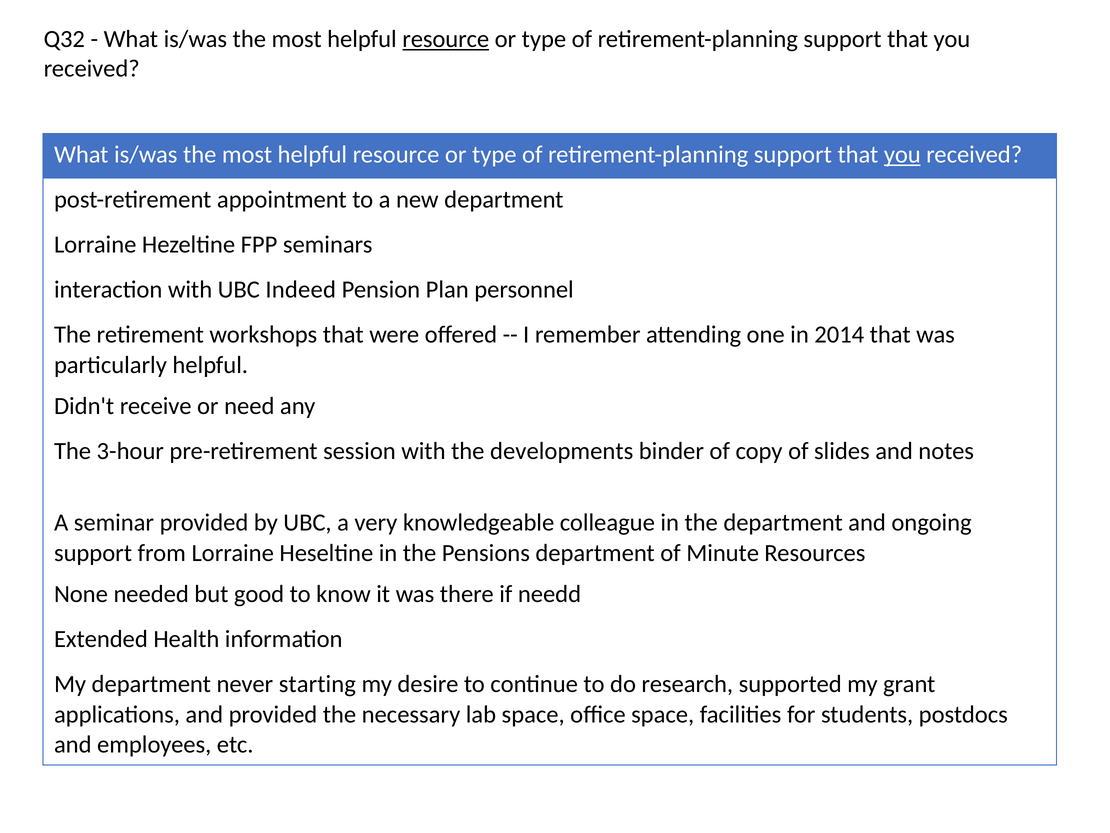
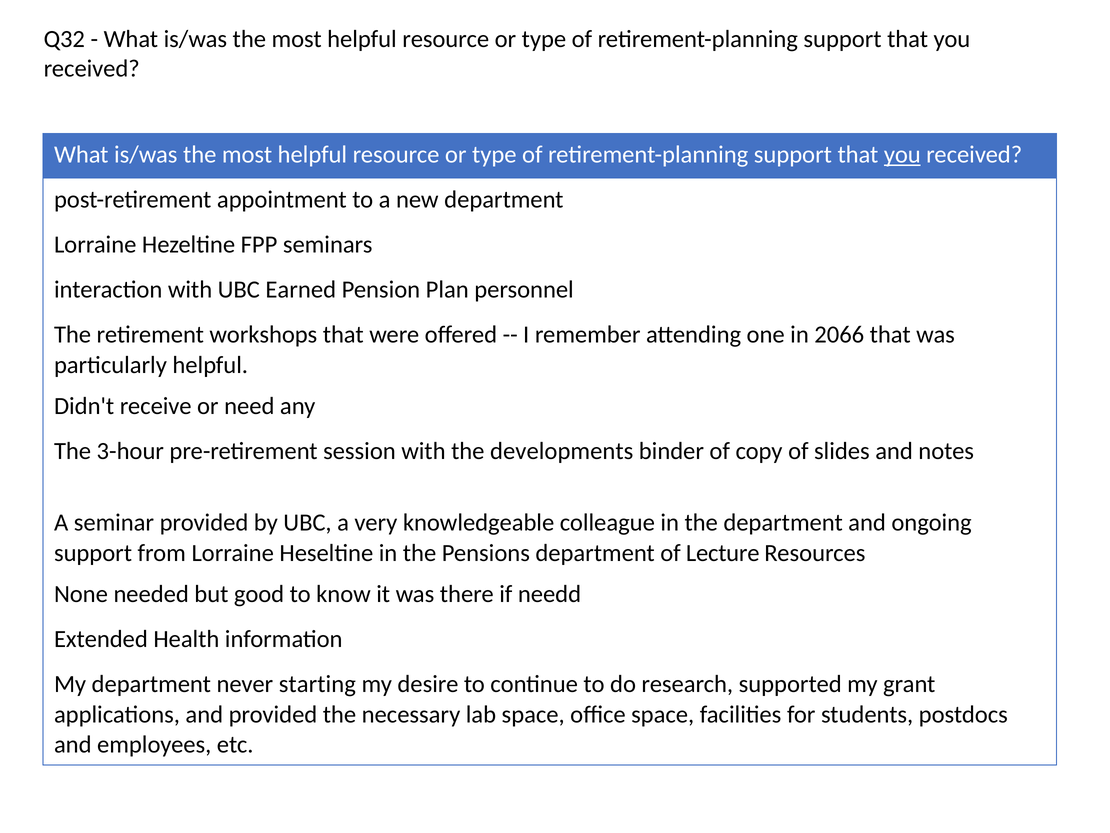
resource at (446, 39) underline: present -> none
Indeed: Indeed -> Earned
2014: 2014 -> 2066
Minute: Minute -> Lecture
